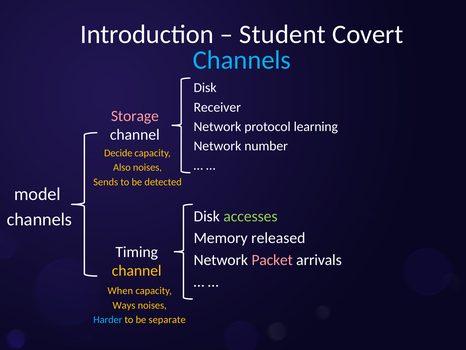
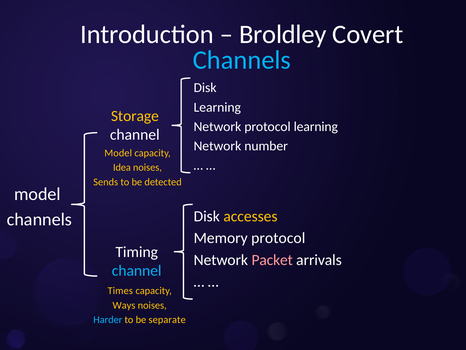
Student: Student -> Broldley
Receiver at (217, 107): Receiver -> Learning
Storage colour: pink -> yellow
Decide at (118, 153): Decide -> Model
Also: Also -> Idea
accesses colour: light green -> yellow
Memory released: released -> protocol
channel at (137, 270) colour: yellow -> light blue
When: When -> Times
